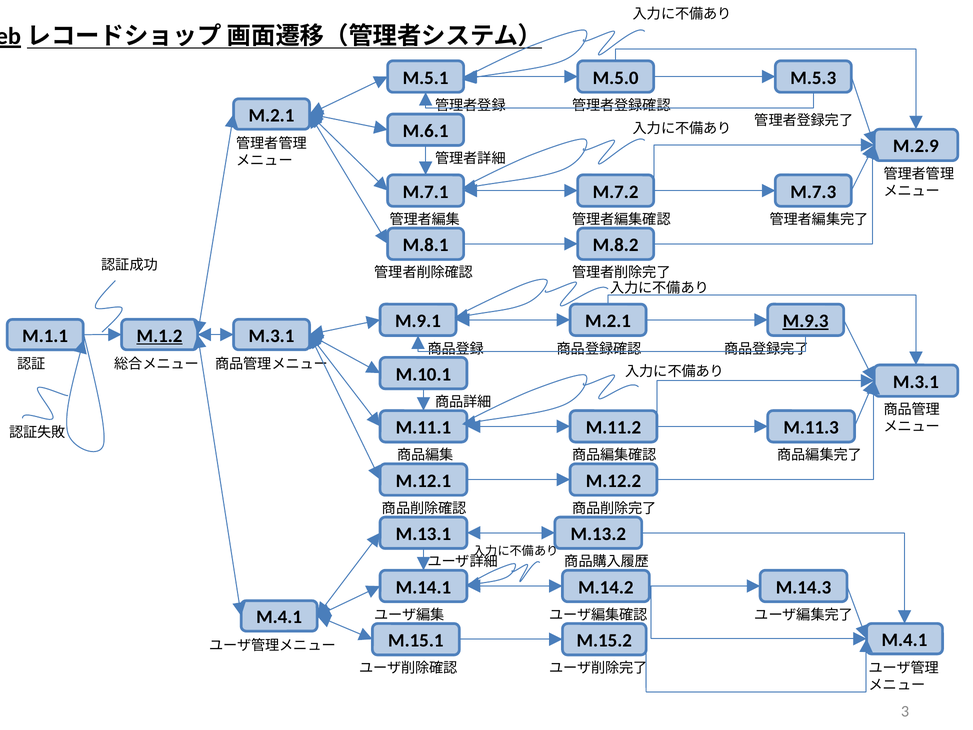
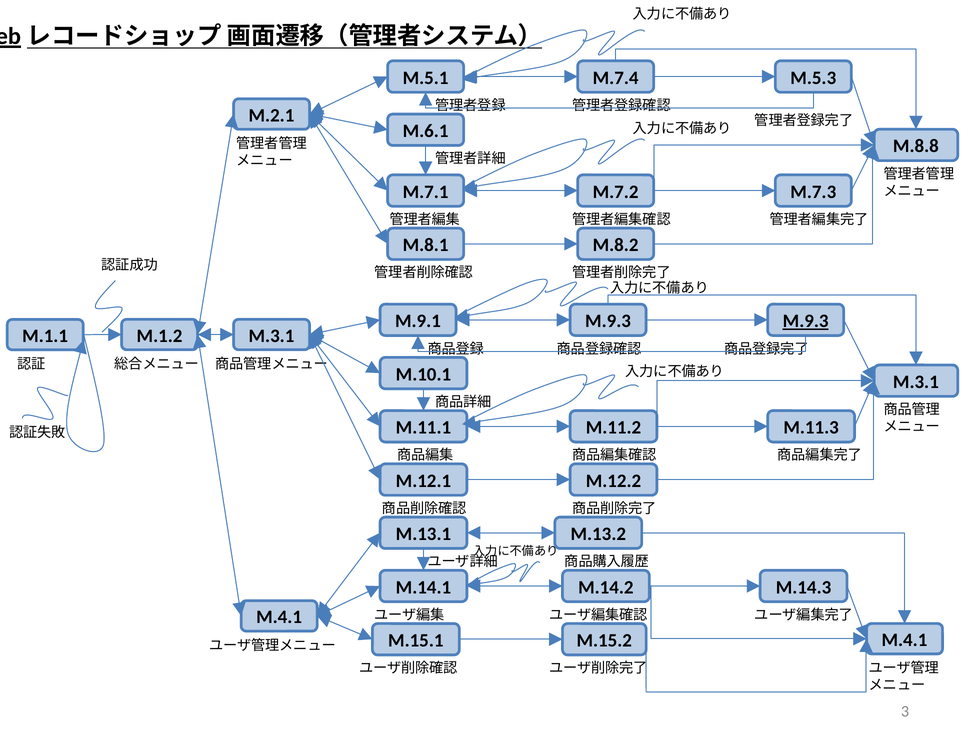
M.5.0: M.5.0 -> M.7.4
M.2.9: M.2.9 -> M.8.8
M.2.1 at (608, 321): M.2.1 -> M.9.3
M.1.2 underline: present -> none
